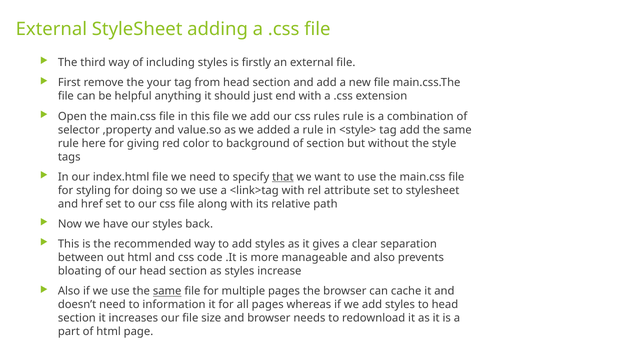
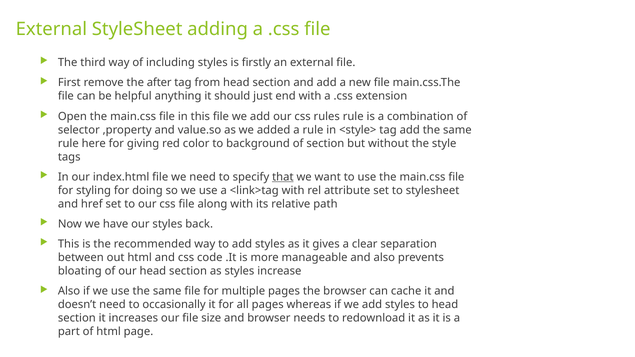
your: your -> after
same at (167, 291) underline: present -> none
information: information -> occasionally
